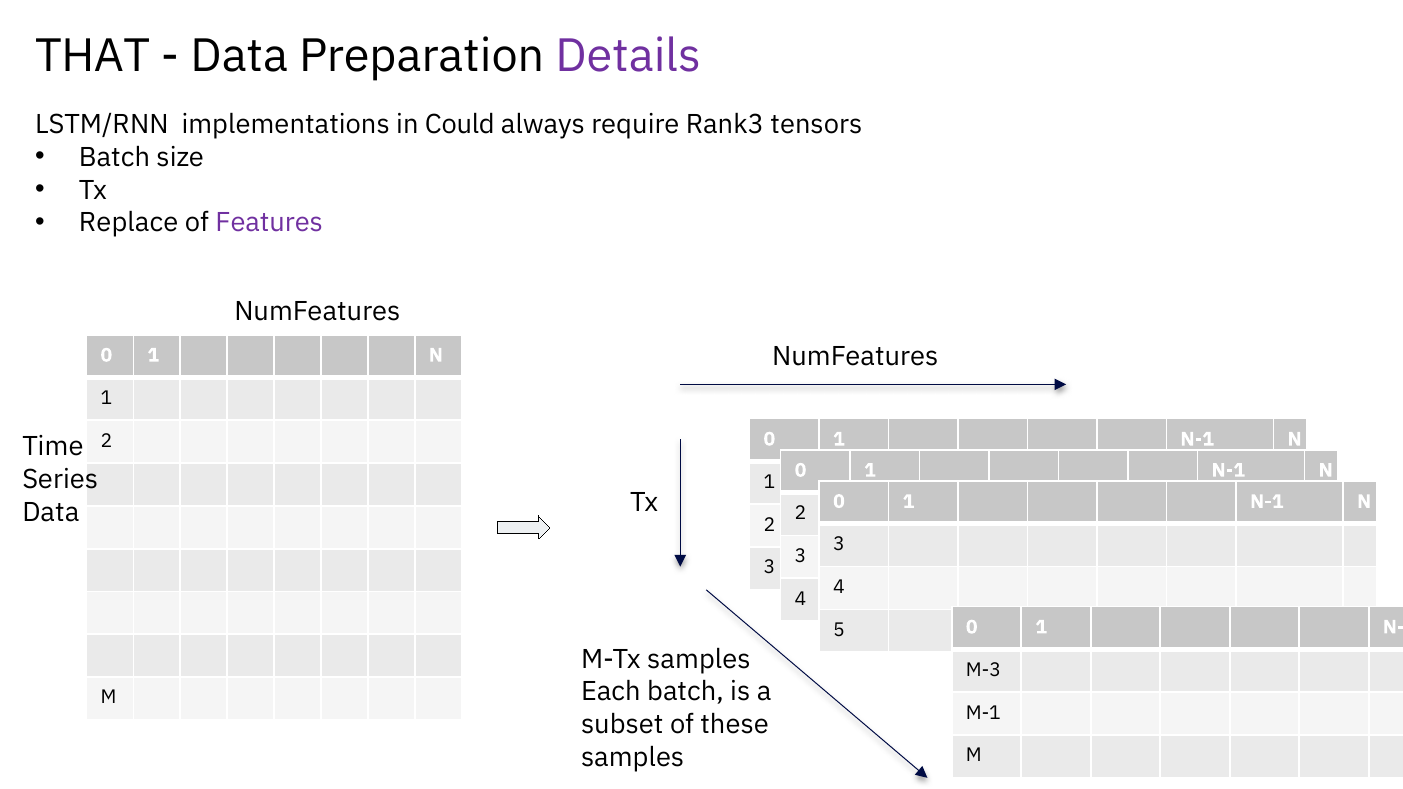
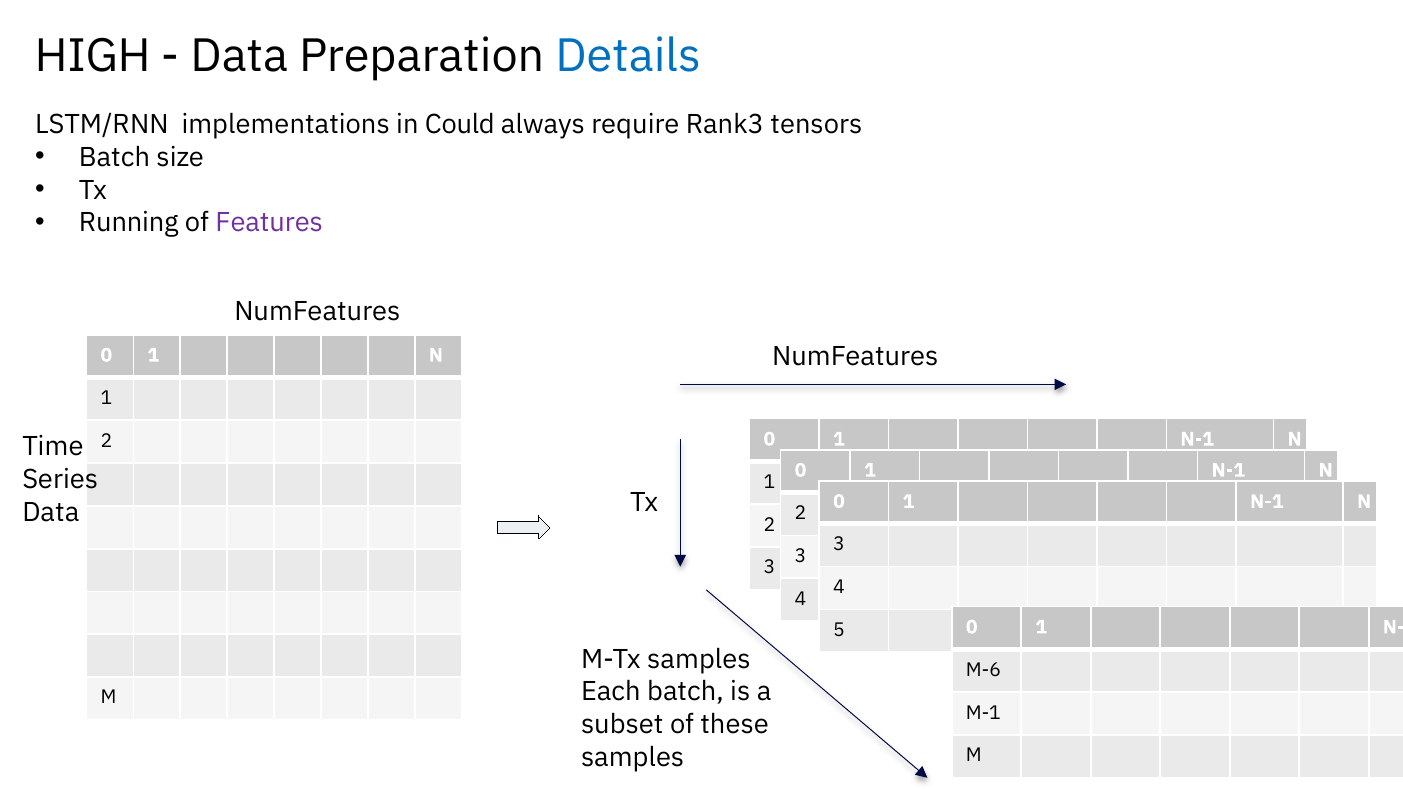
THAT: THAT -> HIGH
Details colour: purple -> blue
Replace: Replace -> Running
M-3: M-3 -> M-6
